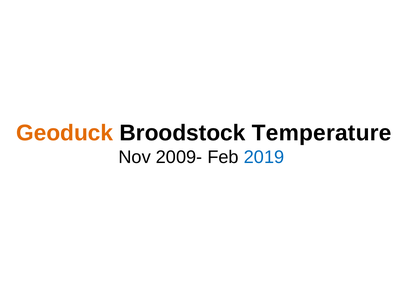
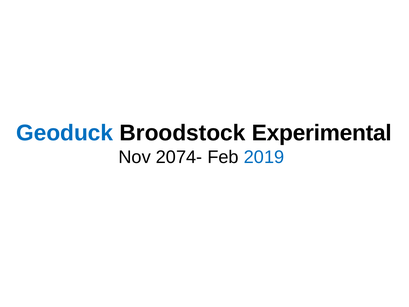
Geoduck colour: orange -> blue
Temperature: Temperature -> Experimental
2009-: 2009- -> 2074-
